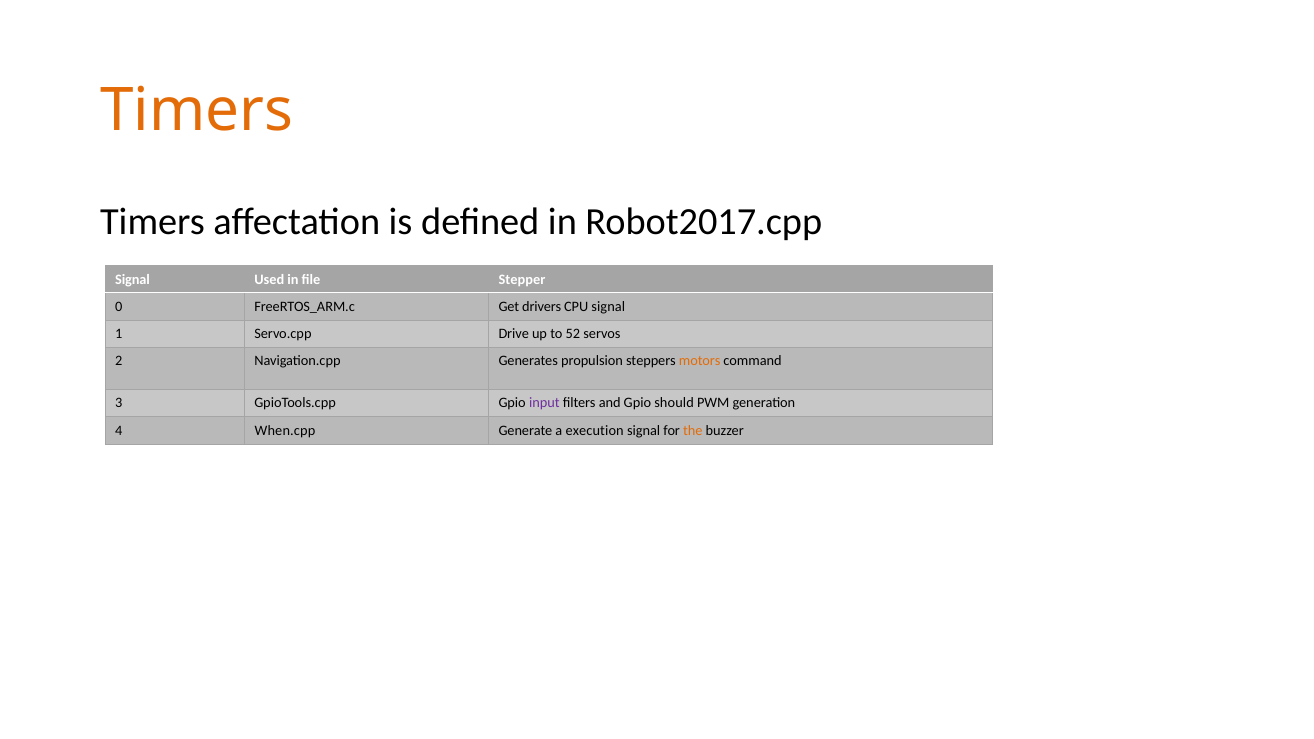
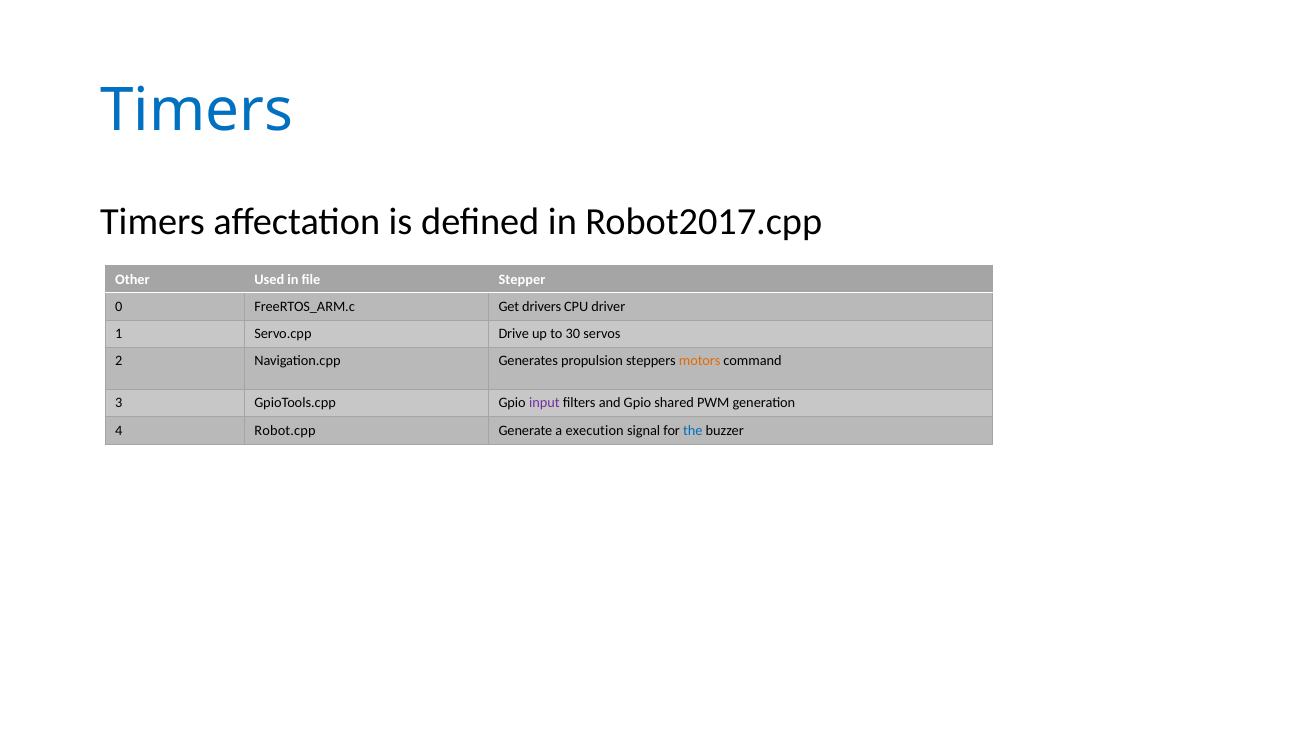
Timers at (197, 110) colour: orange -> blue
Signal at (133, 279): Signal -> Other
CPU signal: signal -> driver
52: 52 -> 30
should: should -> shared
When.cpp: When.cpp -> Robot.cpp
the colour: orange -> blue
